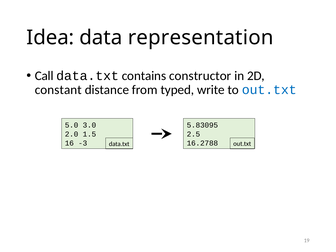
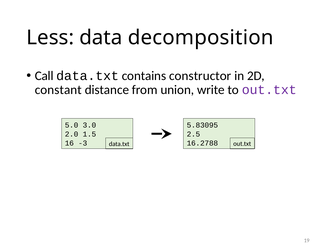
Idea: Idea -> Less
representation: representation -> decomposition
typed: typed -> union
out.txt at (269, 90) colour: blue -> purple
